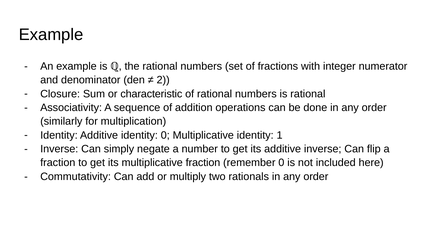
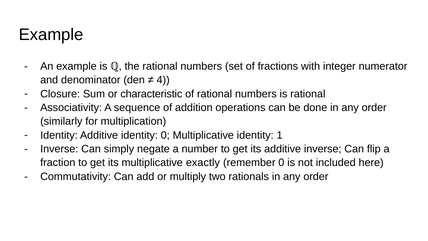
2: 2 -> 4
multiplicative fraction: fraction -> exactly
